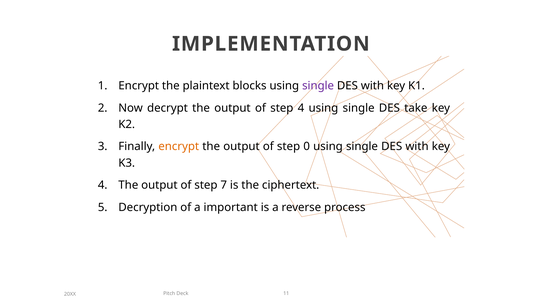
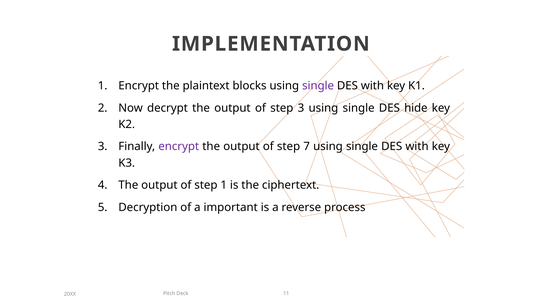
step 4: 4 -> 3
take: take -> hide
encrypt at (179, 147) colour: orange -> purple
0: 0 -> 7
step 7: 7 -> 1
